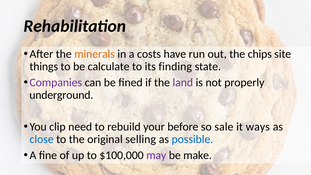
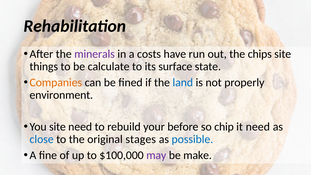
minerals colour: orange -> purple
finding: finding -> surface
Companies colour: purple -> orange
land colour: purple -> blue
underground: underground -> environment
You clip: clip -> site
sale: sale -> chip
it ways: ways -> need
selling: selling -> stages
